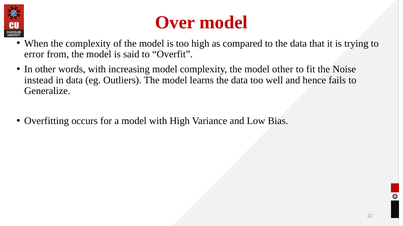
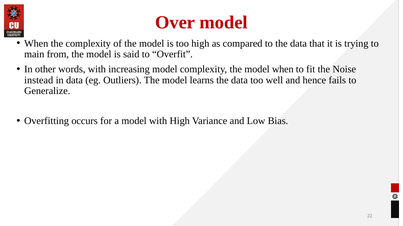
error: error -> main
model other: other -> when
